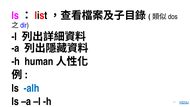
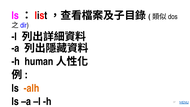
alh colour: blue -> orange
